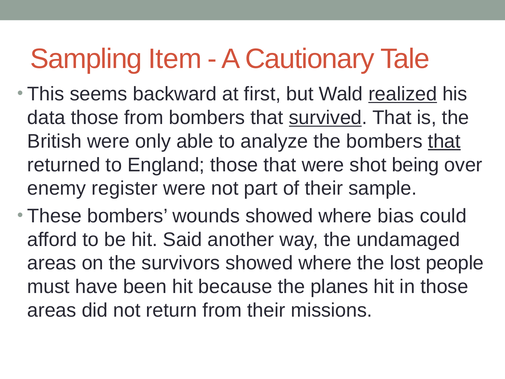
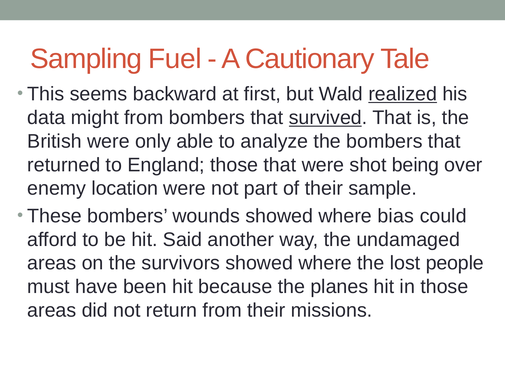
Item: Item -> Fuel
data those: those -> might
that at (444, 141) underline: present -> none
register: register -> location
